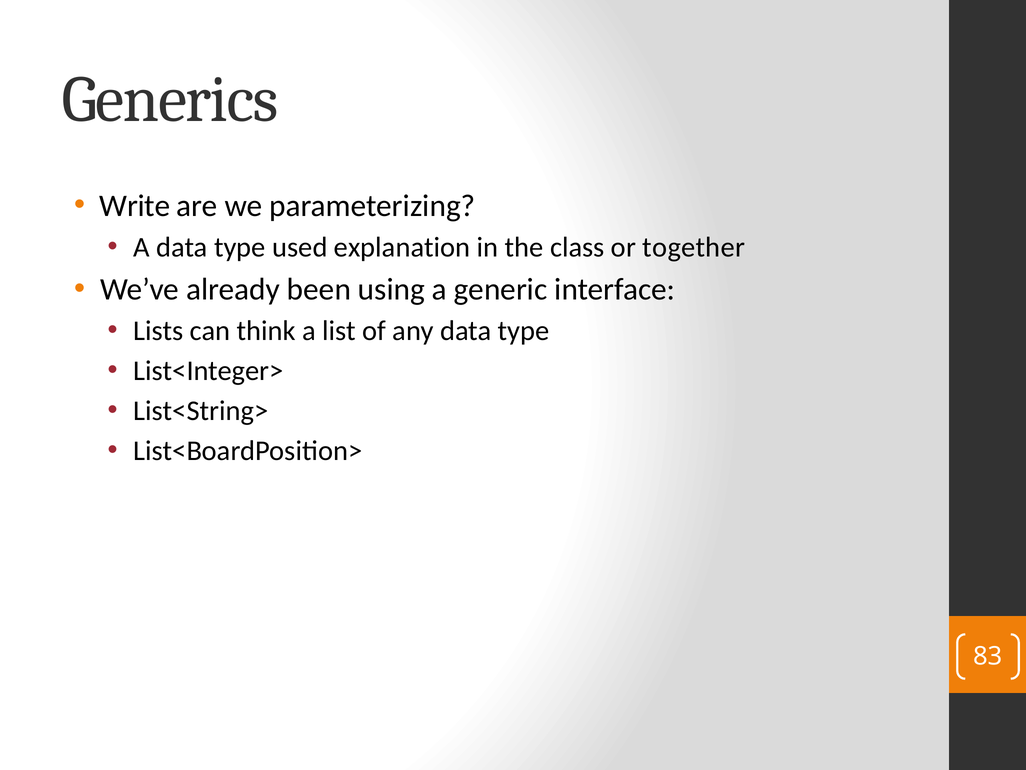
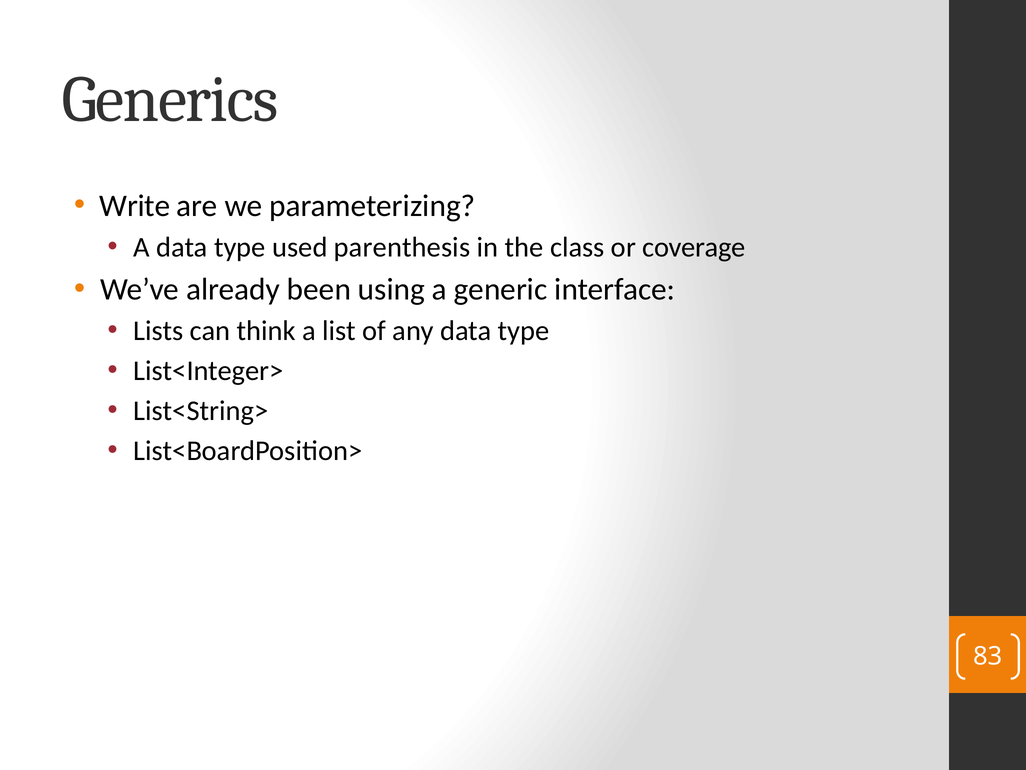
explanation: explanation -> parenthesis
together: together -> coverage
